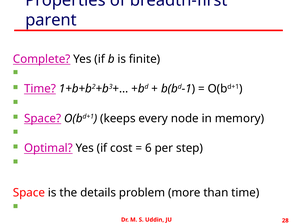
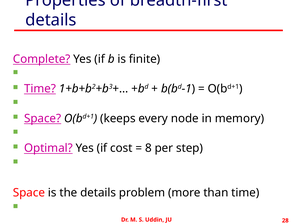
parent at (51, 20): parent -> details
6: 6 -> 8
